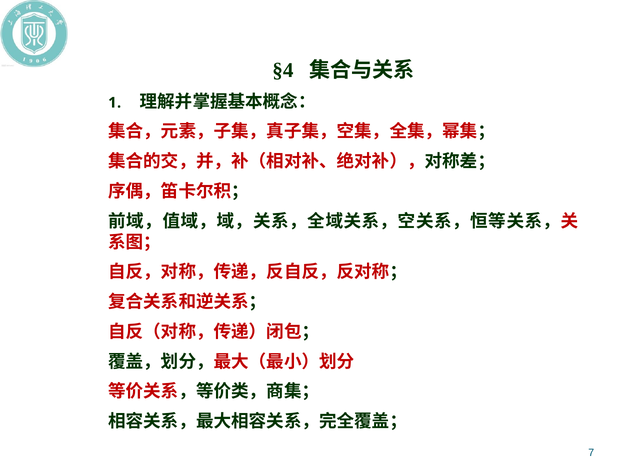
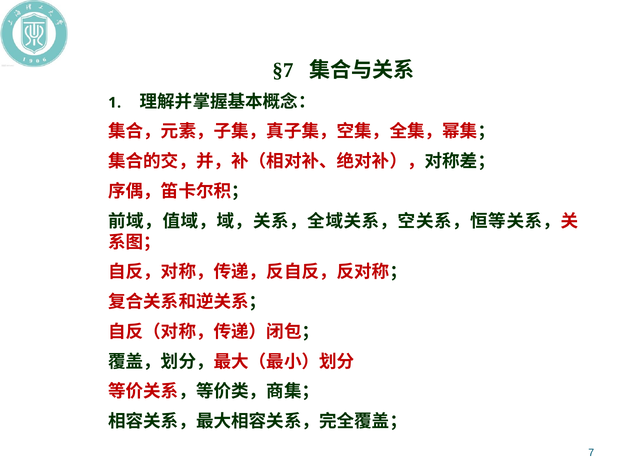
§4: §4 -> §7
